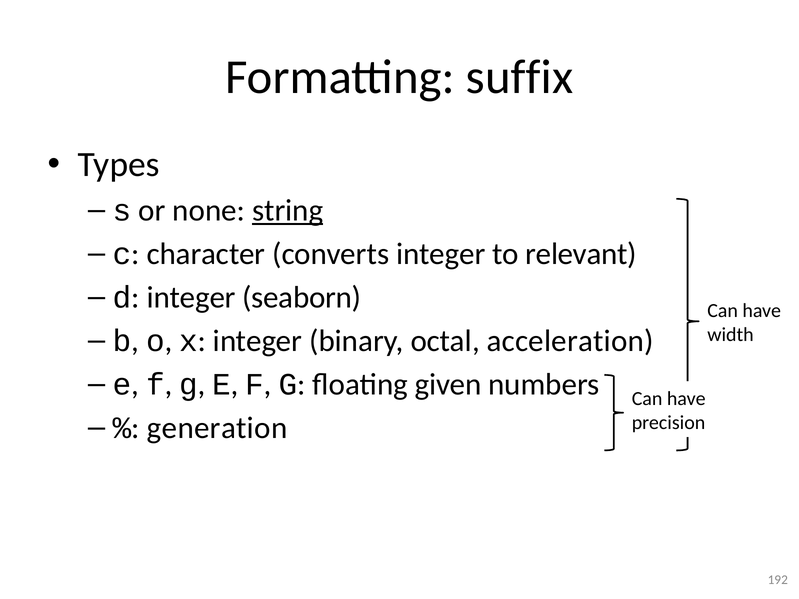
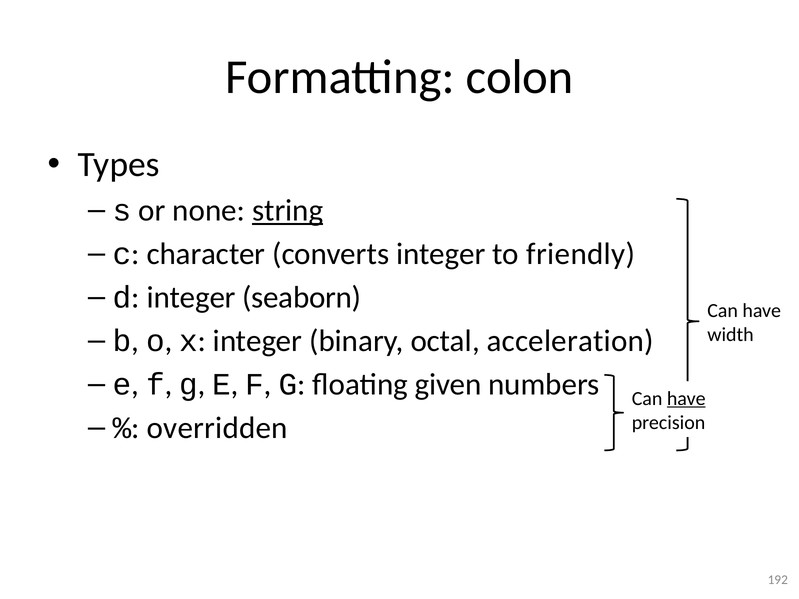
suffix: suffix -> colon
relevant: relevant -> friendly
have at (686, 399) underline: none -> present
generation: generation -> overridden
